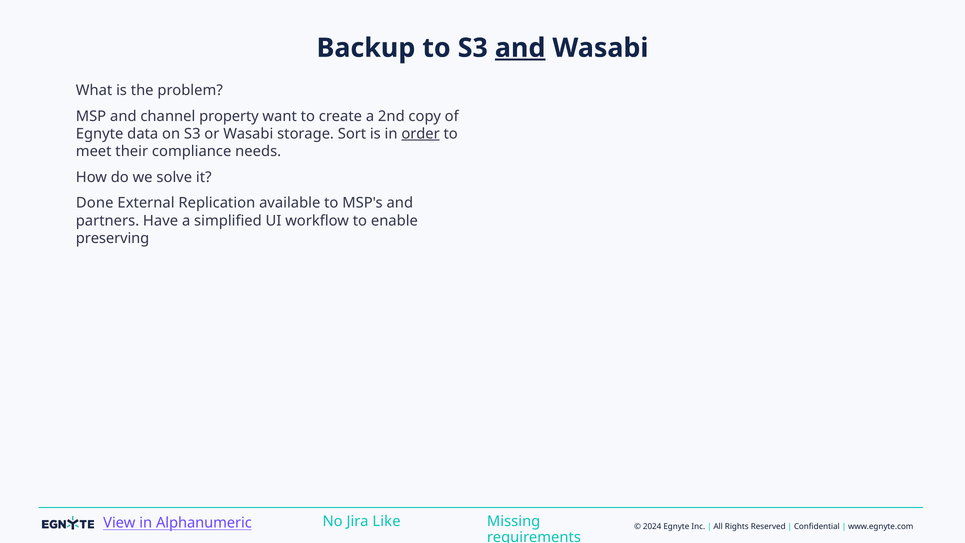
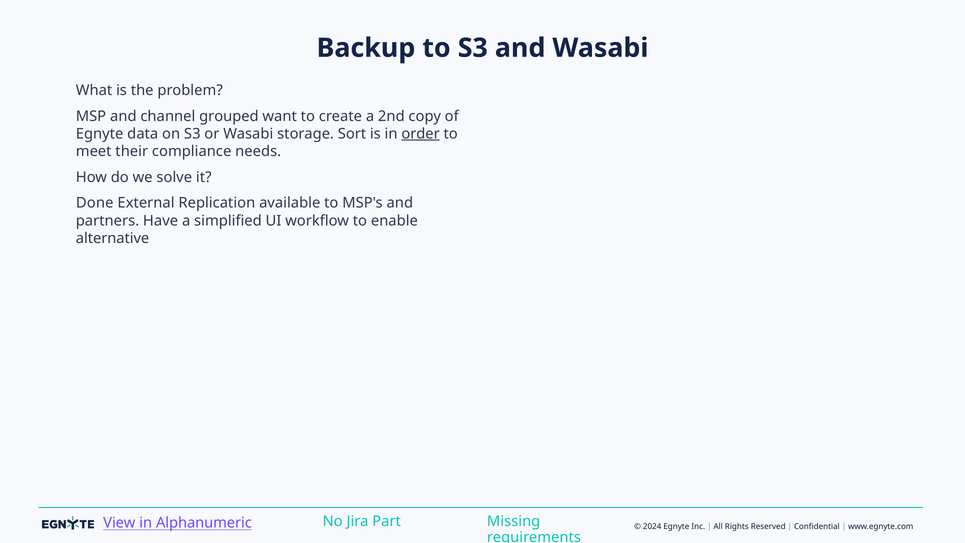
and at (520, 48) underline: present -> none
property: property -> grouped
preserving: preserving -> alternative
Like: Like -> Part
